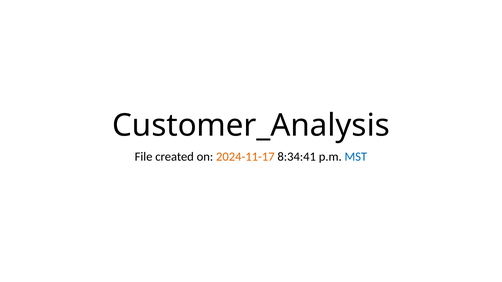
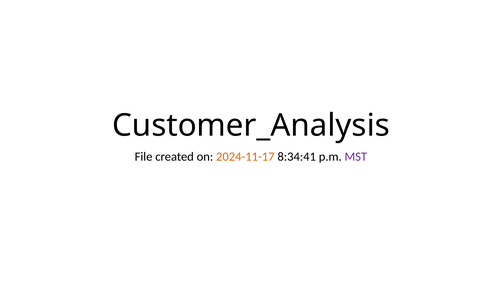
MST colour: blue -> purple
